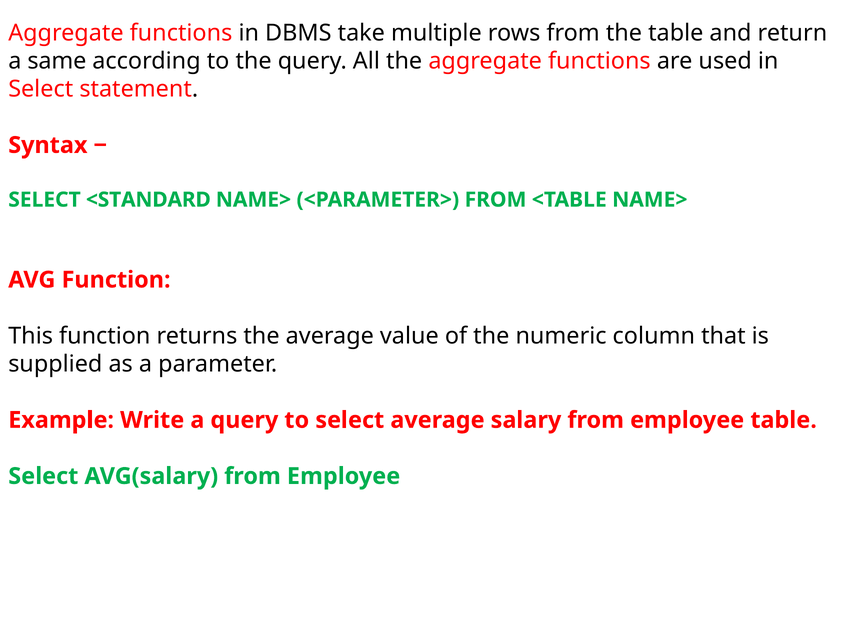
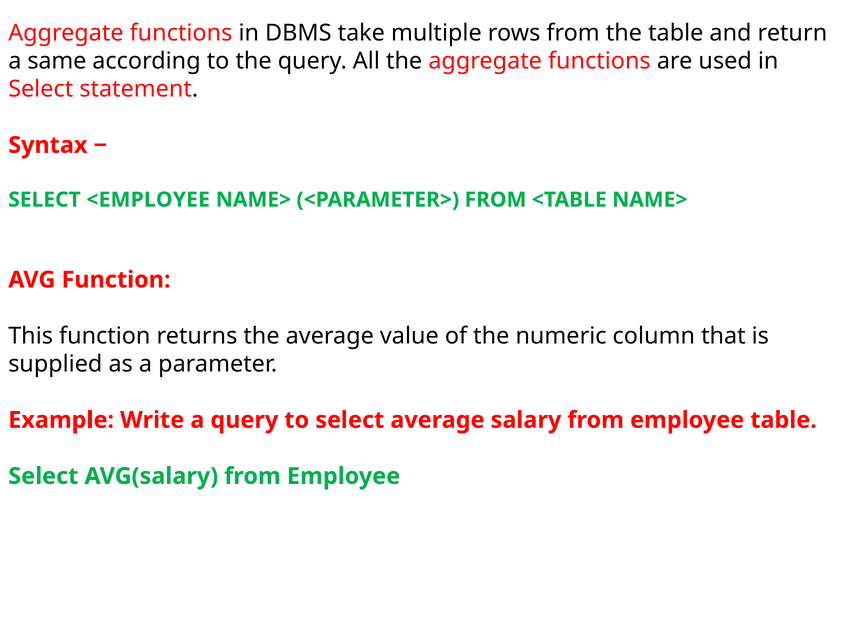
<STANDARD: <STANDARD -> <EMPLOYEE
